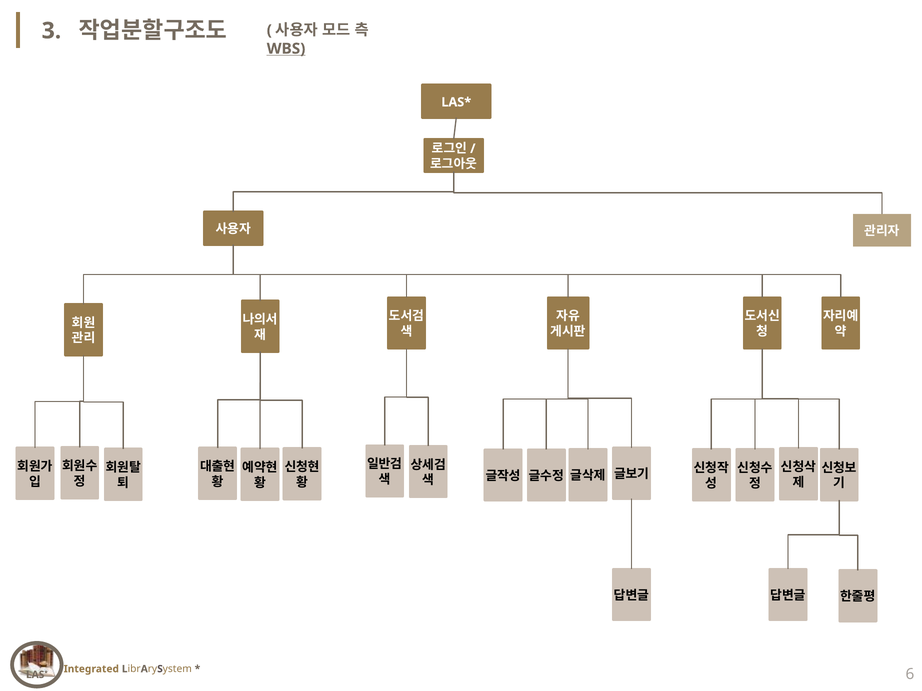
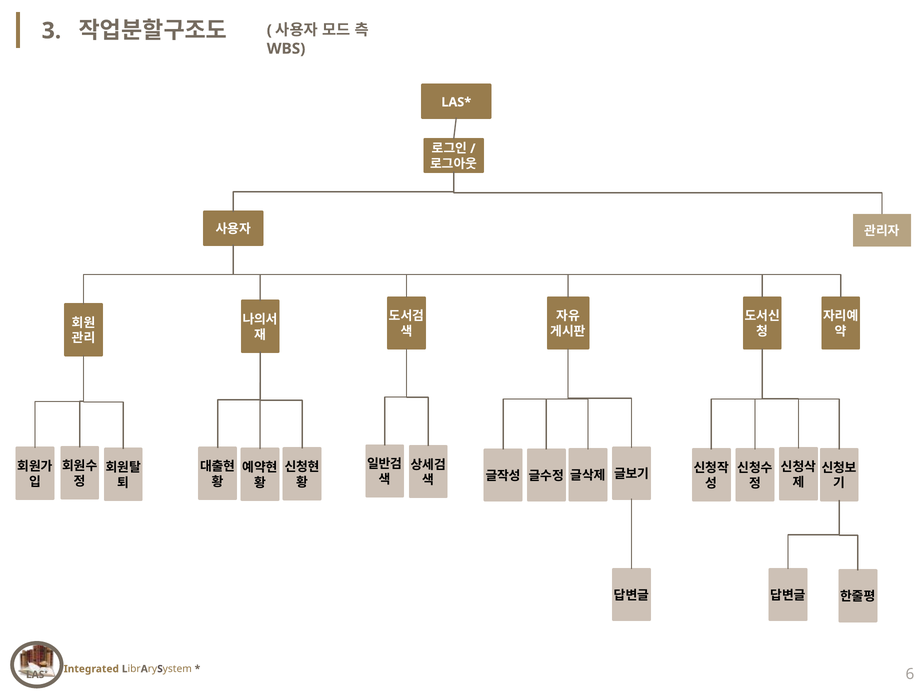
WBS underline: present -> none
